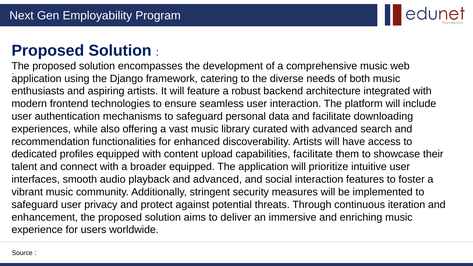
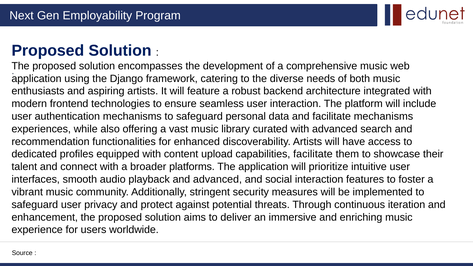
facilitate downloading: downloading -> mechanisms
broader equipped: equipped -> platforms
